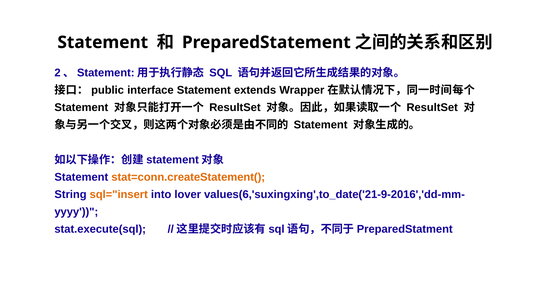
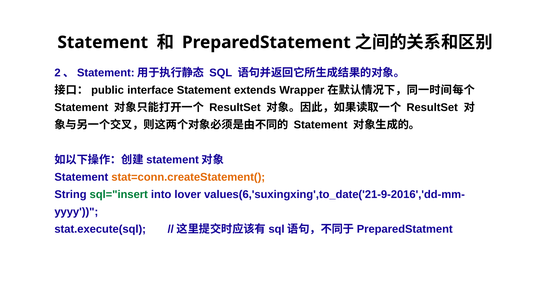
sql="insert colour: orange -> green
